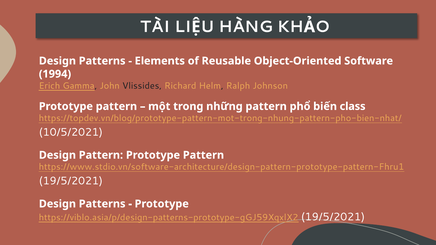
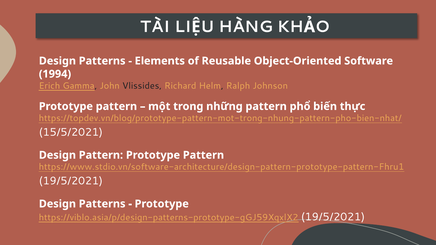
class: class -> thực
10/5/2021: 10/5/2021 -> 15/5/2021
